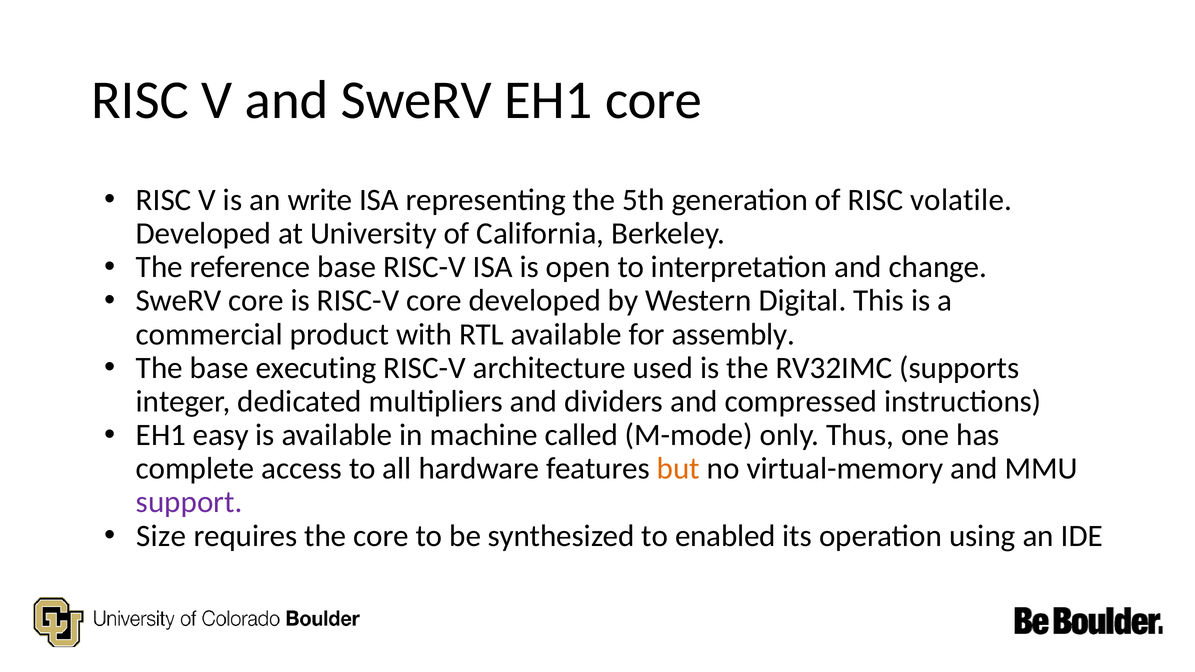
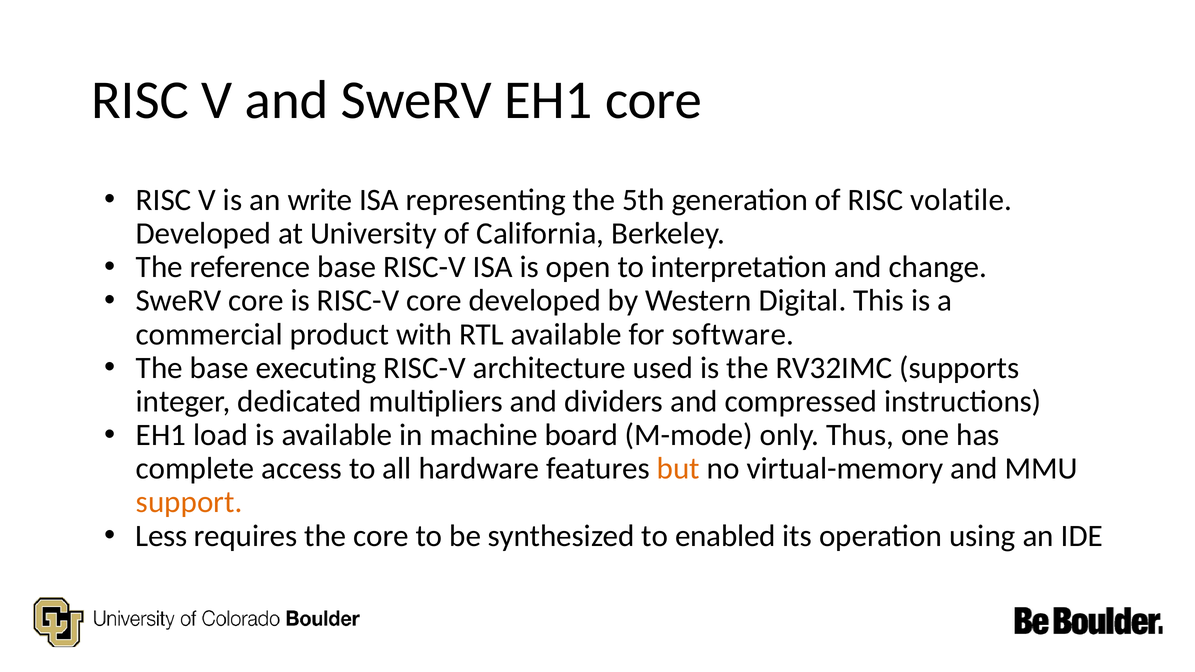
assembly: assembly -> software
easy: easy -> load
called: called -> board
support colour: purple -> orange
Size: Size -> Less
